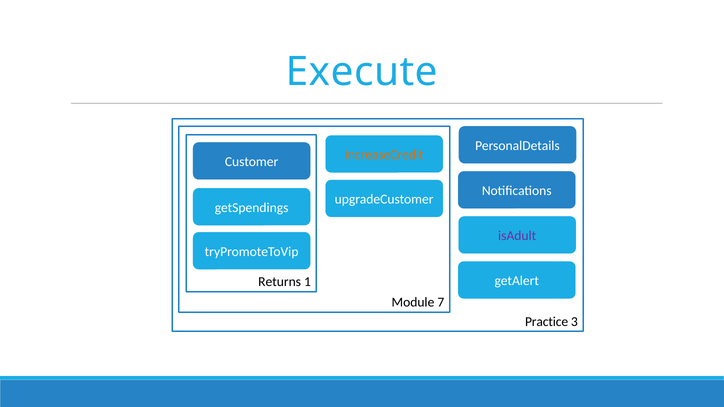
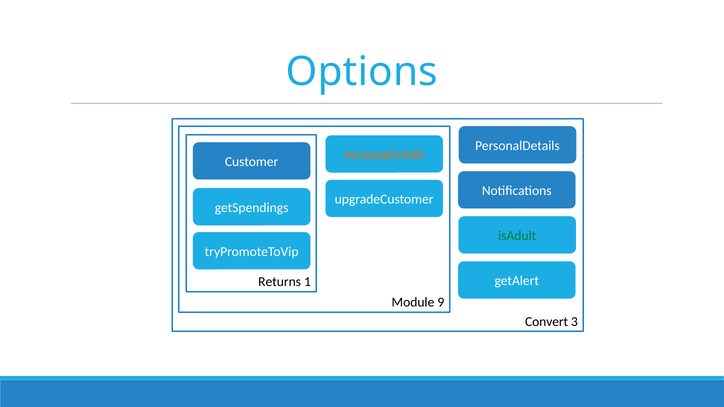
Execute: Execute -> Options
isAdult colour: purple -> green
7: 7 -> 9
Practice: Practice -> Convert
